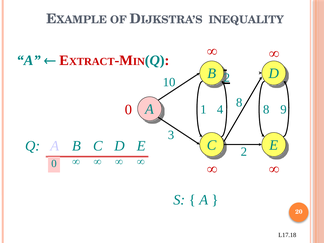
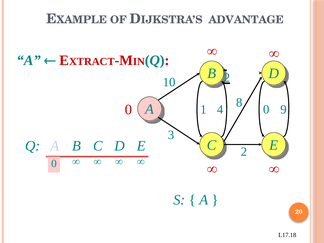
INEQUALITY: INEQUALITY -> ADVANTAGE
4 8: 8 -> 0
